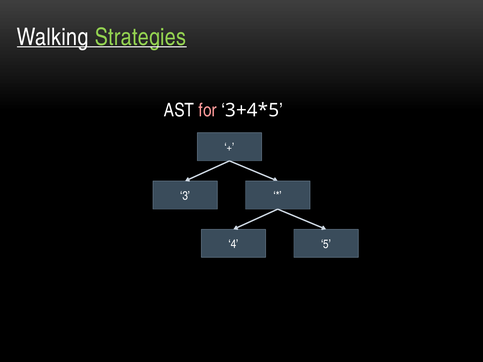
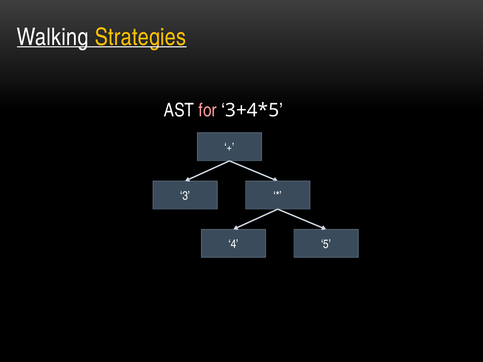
Strategies colour: light green -> yellow
